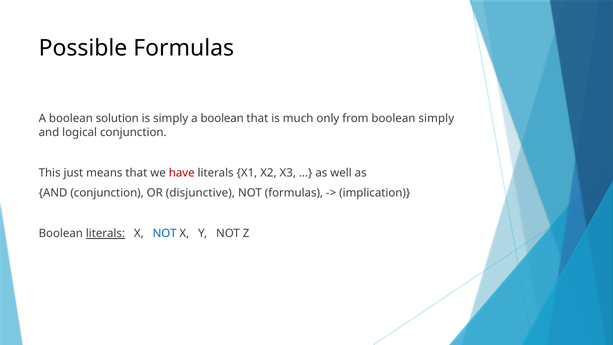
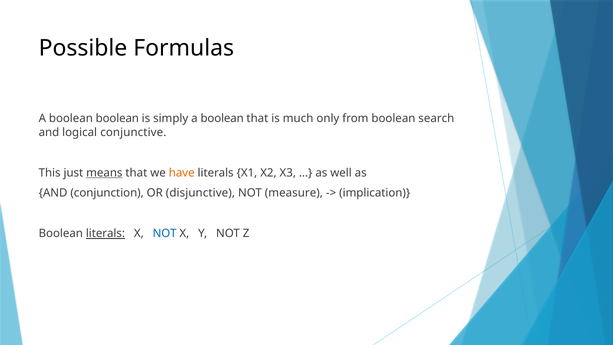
boolean solution: solution -> boolean
boolean simply: simply -> search
logical conjunction: conjunction -> conjunctive
means underline: none -> present
have colour: red -> orange
NOT formulas: formulas -> measure
